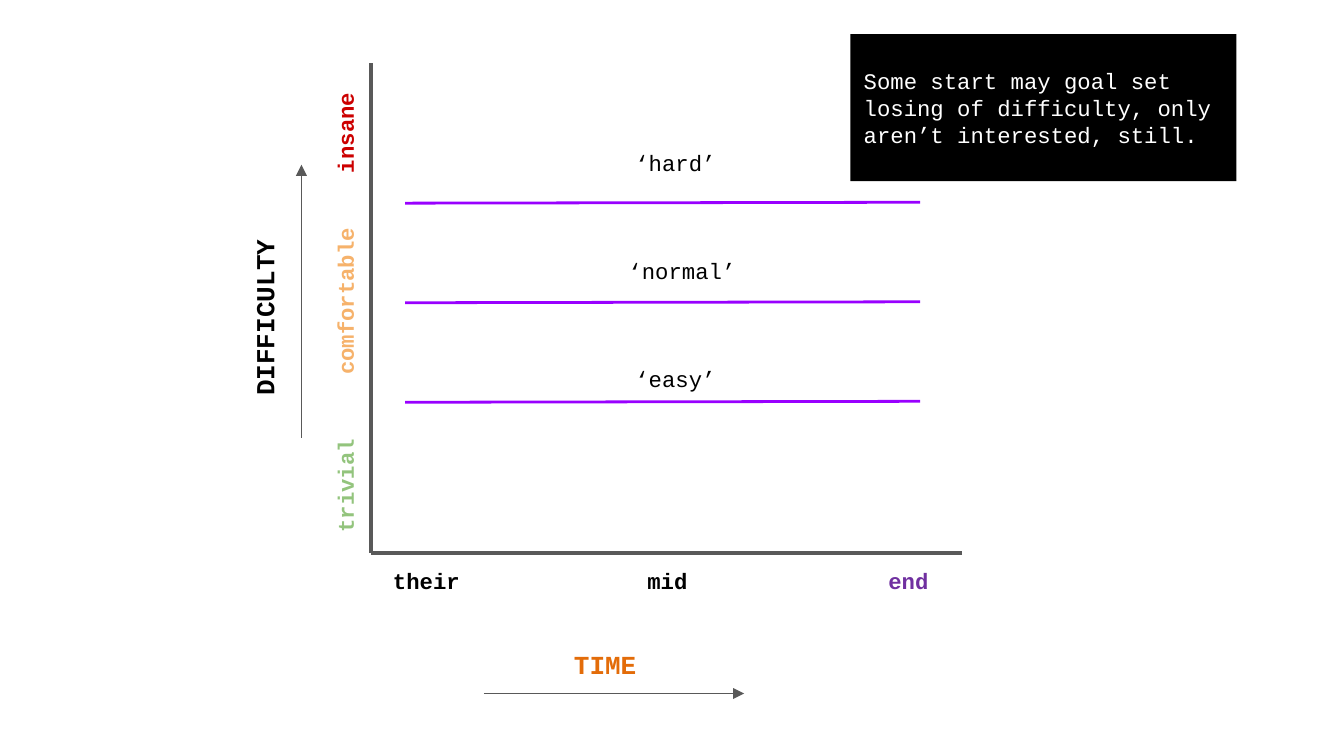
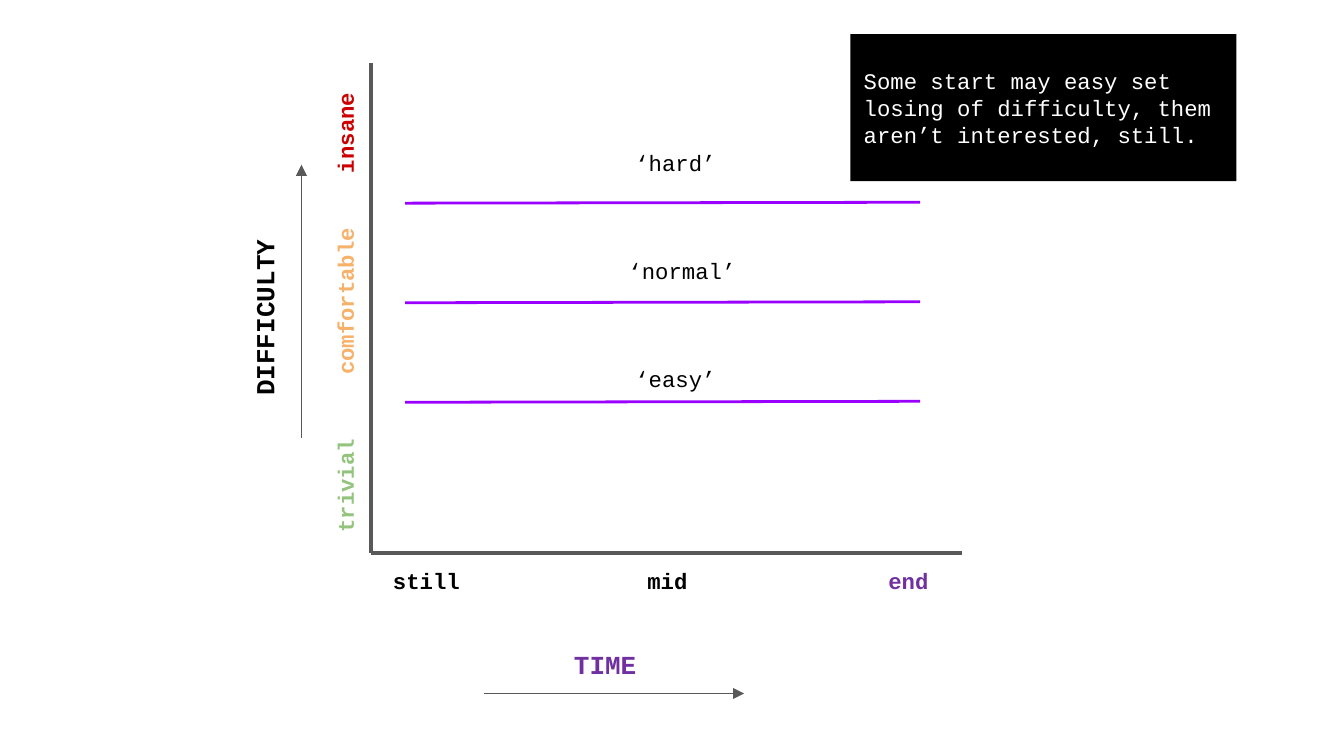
may goal: goal -> easy
only: only -> them
their at (426, 582): their -> still
TIME colour: orange -> purple
